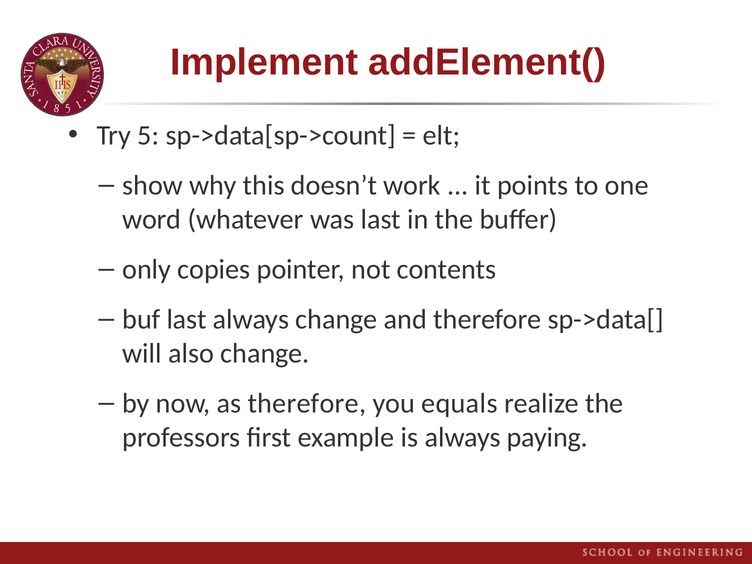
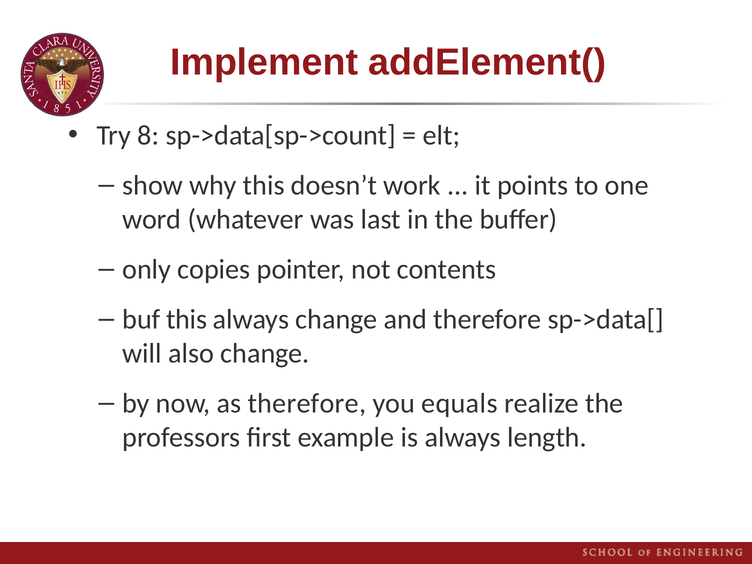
5: 5 -> 8
buf last: last -> this
paying: paying -> length
